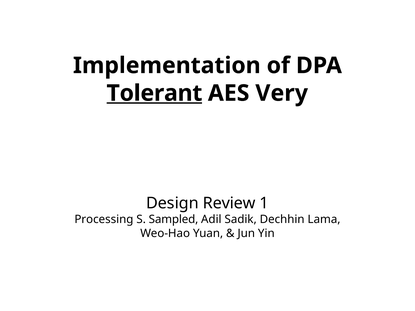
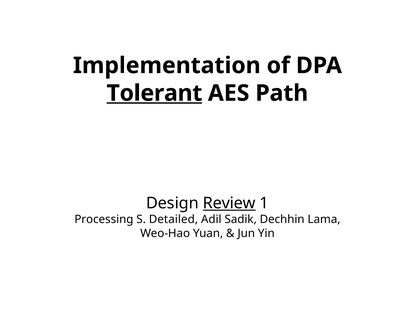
Very: Very -> Path
Review underline: none -> present
Sampled: Sampled -> Detailed
